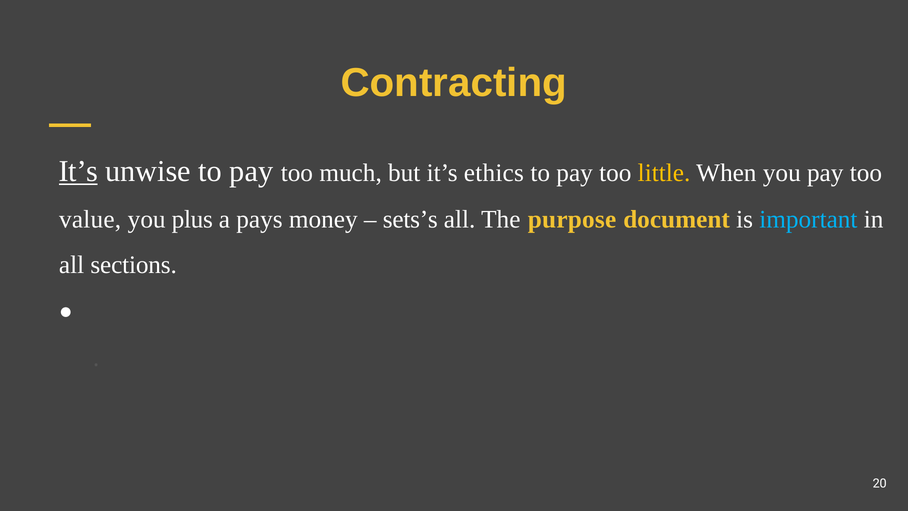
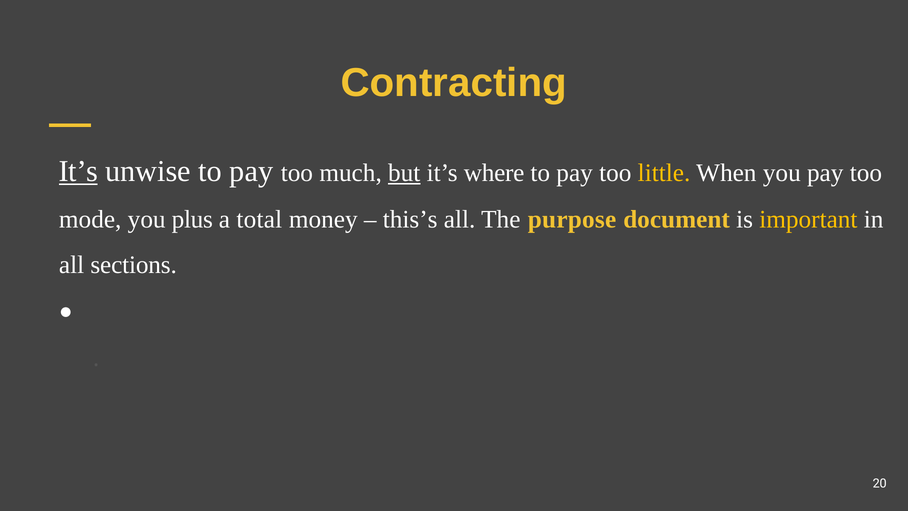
but underline: none -> present
ethics: ethics -> where
value: value -> mode
pays: pays -> total
sets’s: sets’s -> this’s
important colour: light blue -> yellow
